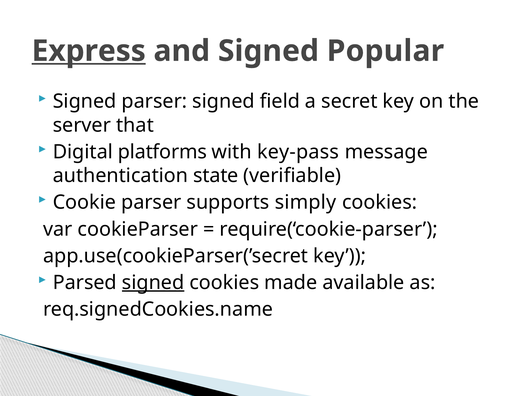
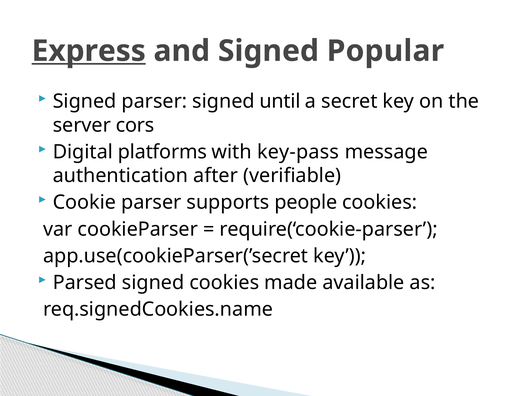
field: field -> until
that: that -> cors
state: state -> after
simply: simply -> people
signed at (153, 283) underline: present -> none
